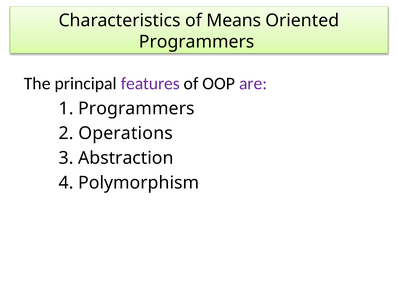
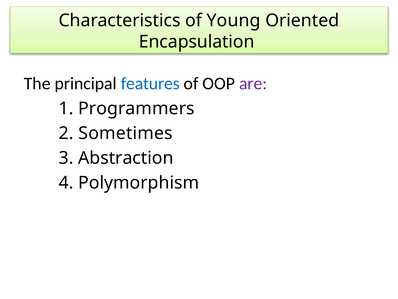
Means: Means -> Young
Programmers at (197, 42): Programmers -> Encapsulation
features colour: purple -> blue
Operations: Operations -> Sometimes
